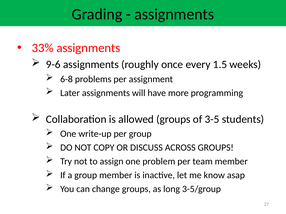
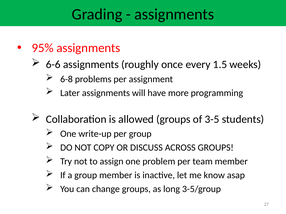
33%: 33% -> 95%
9-6: 9-6 -> 6-6
